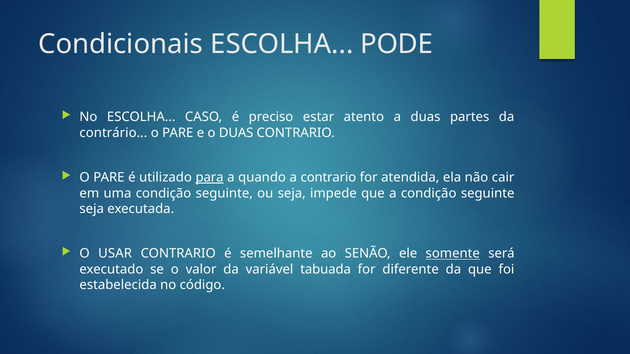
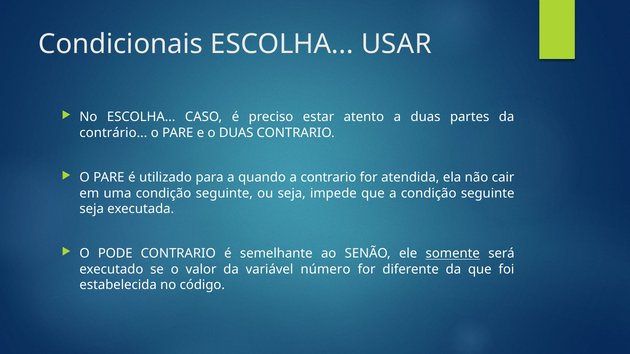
PODE: PODE -> USAR
para underline: present -> none
USAR: USAR -> PODE
tabuada: tabuada -> número
